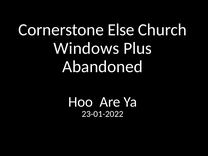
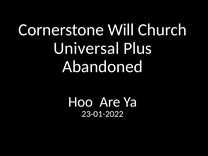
Else: Else -> Will
Windows: Windows -> Universal
